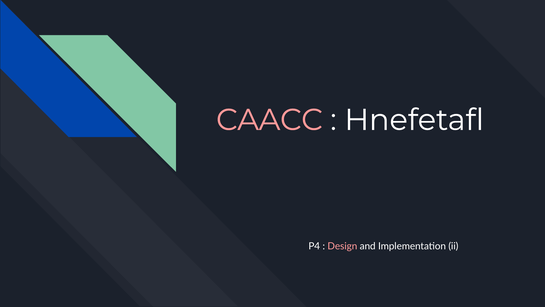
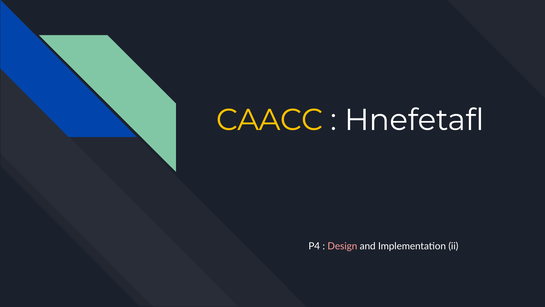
CAACC colour: pink -> yellow
